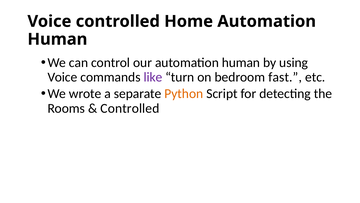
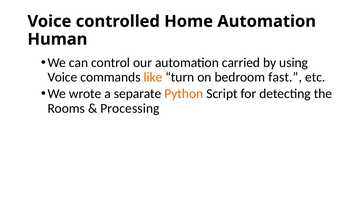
our automation human: human -> carried
like colour: purple -> orange
Controlled at (130, 108): Controlled -> Processing
